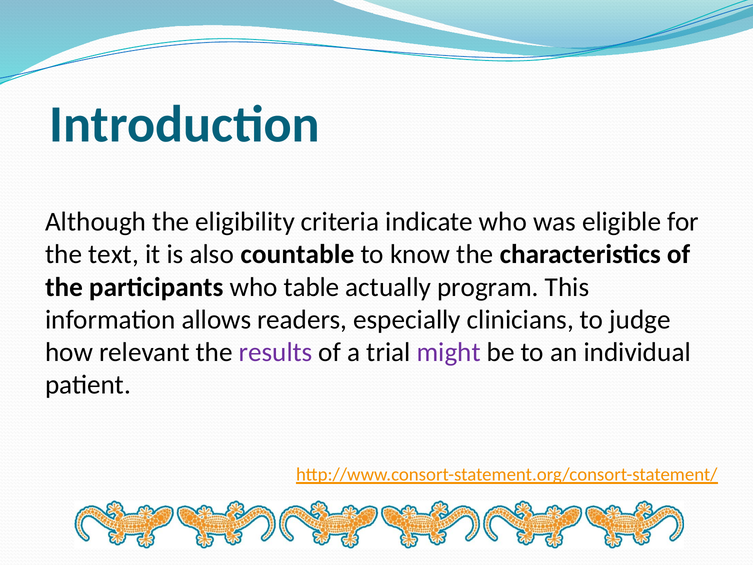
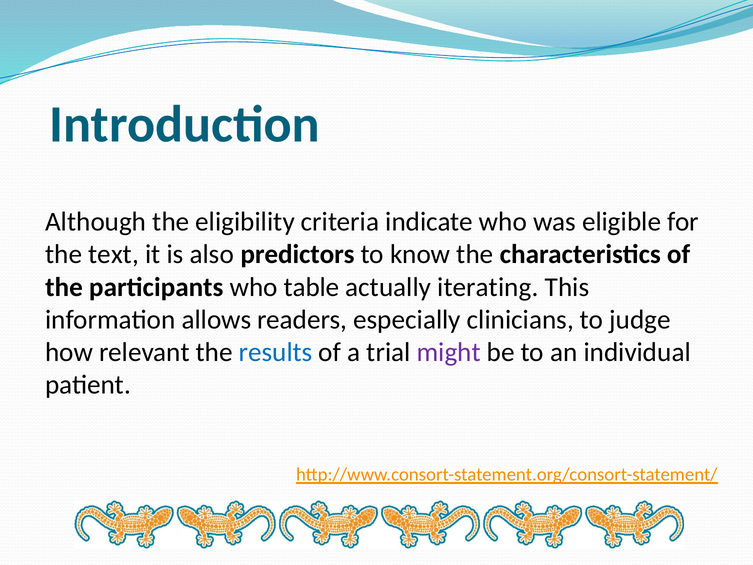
countable: countable -> predictors
program: program -> iterating
results colour: purple -> blue
